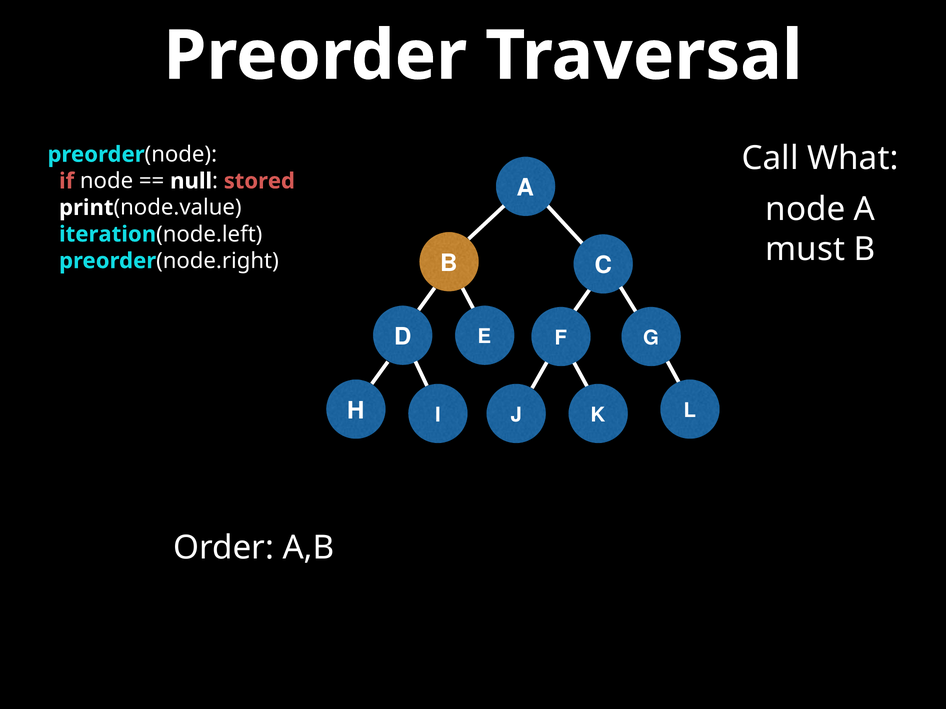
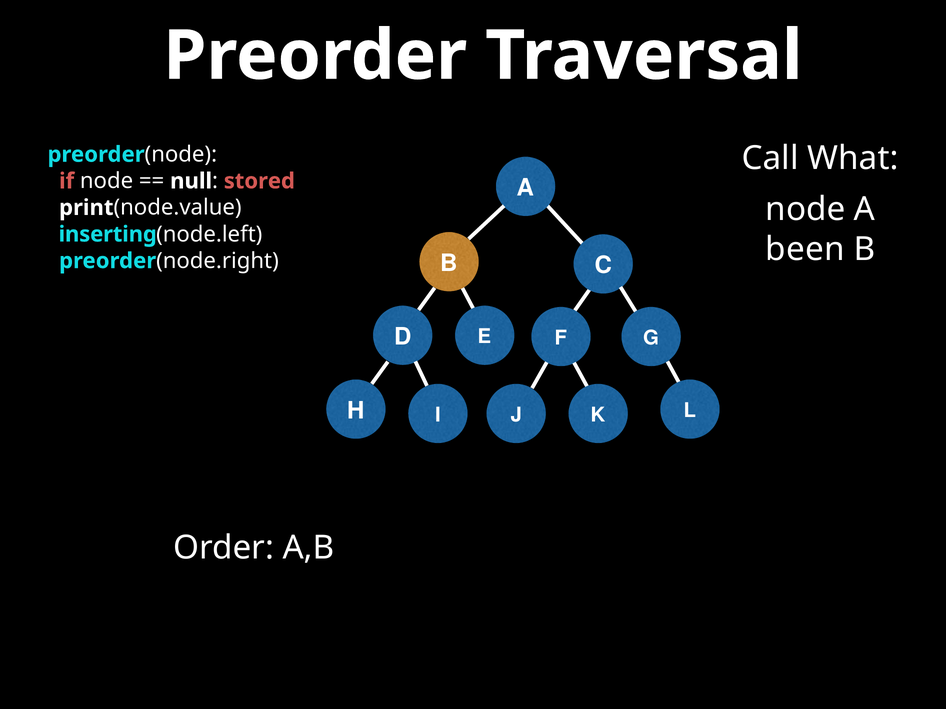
iteration: iteration -> inserting
must: must -> been
